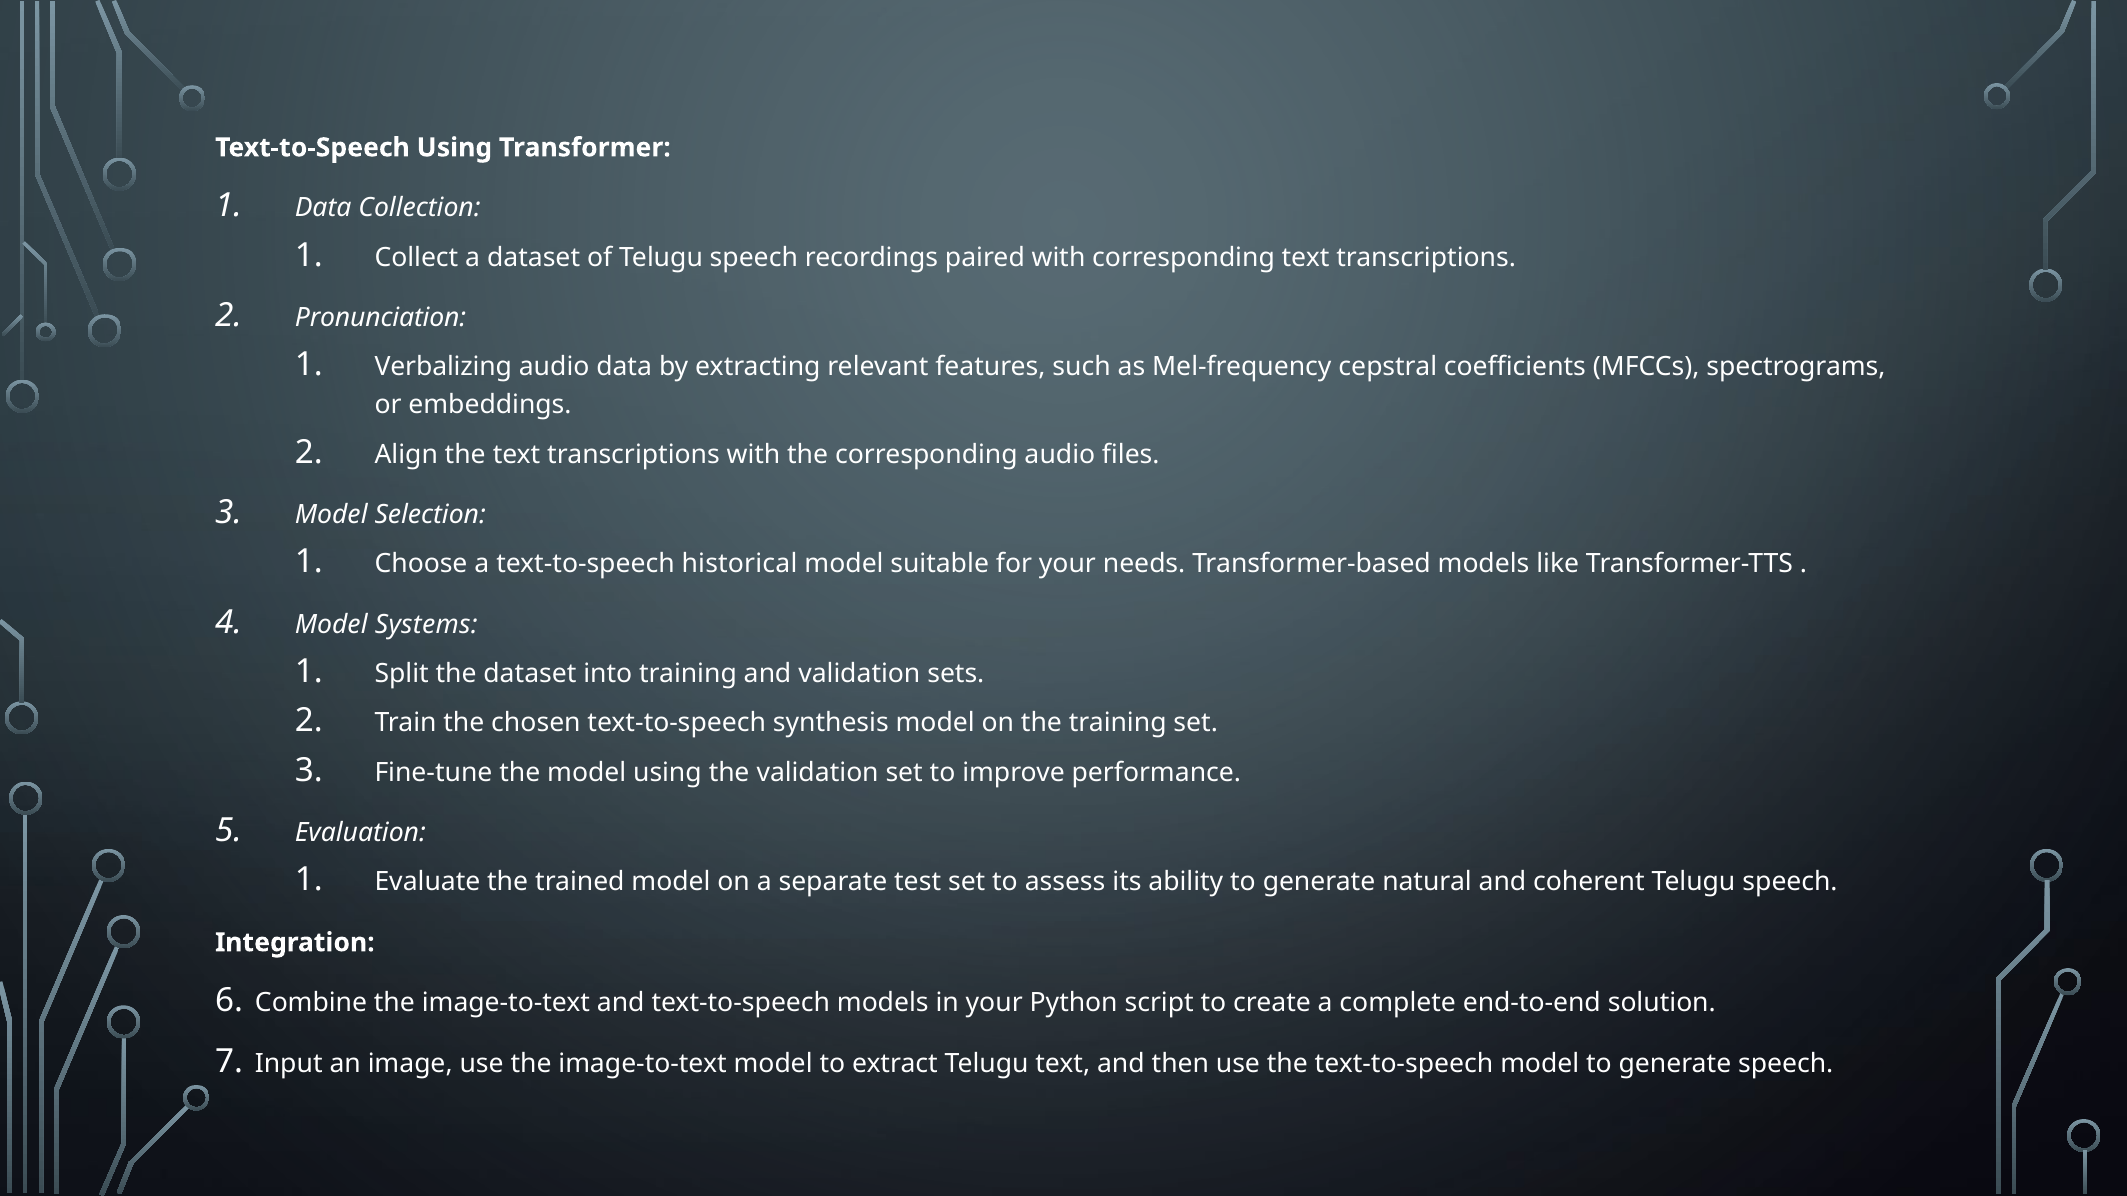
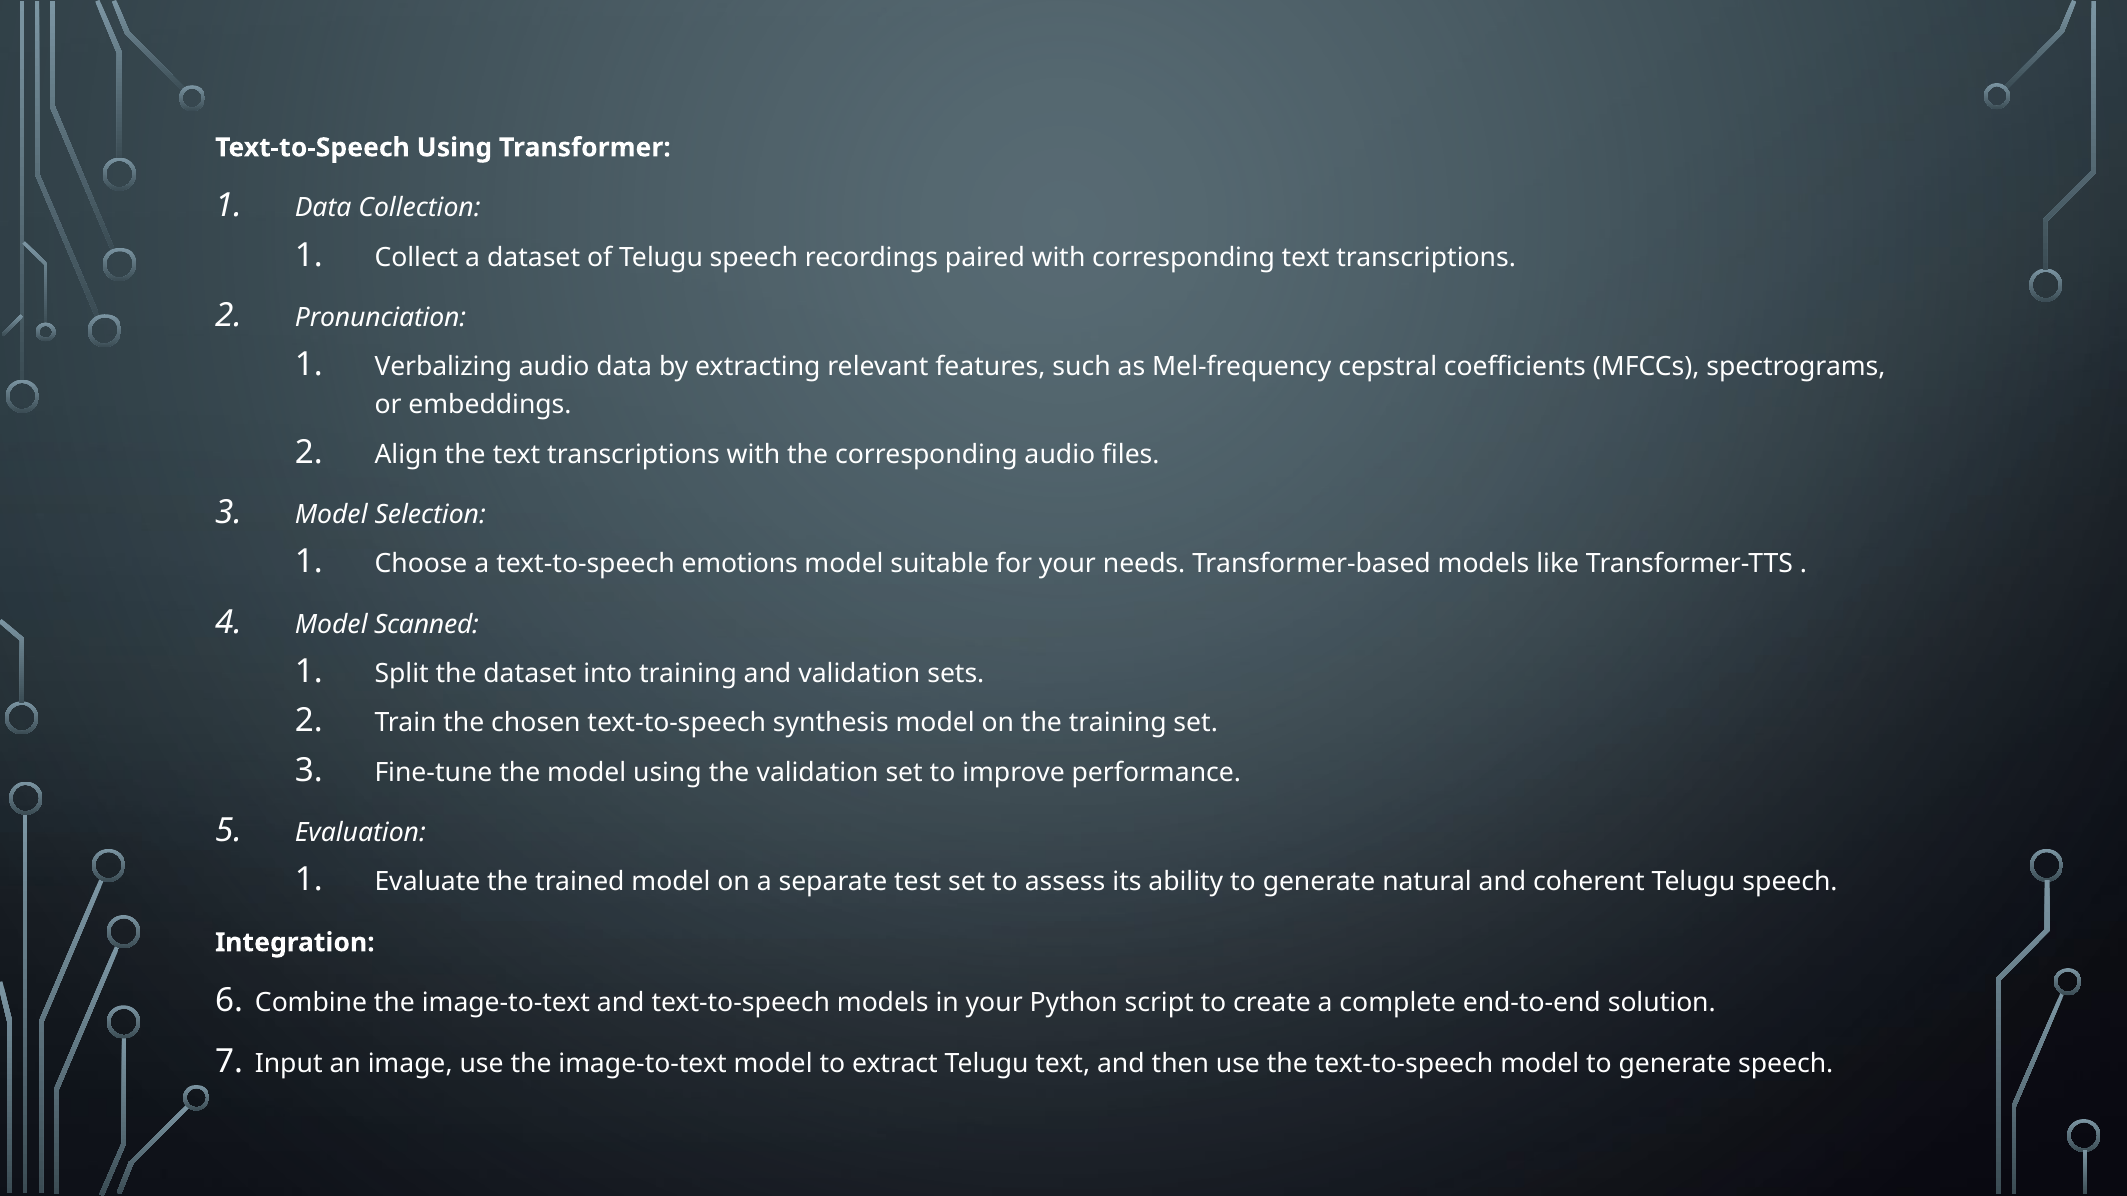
historical: historical -> emotions
Systems: Systems -> Scanned
